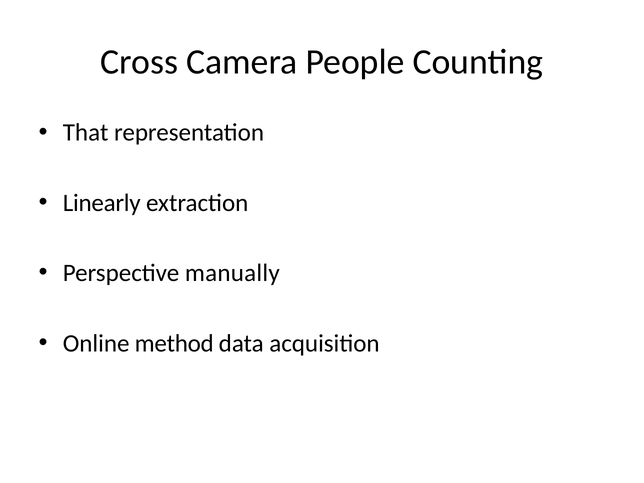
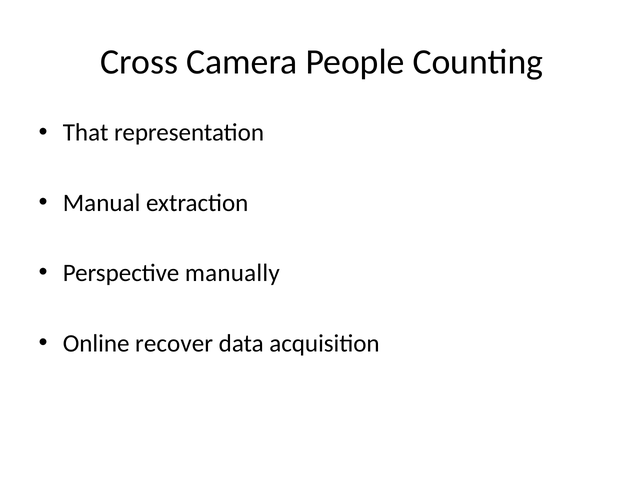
Linearly: Linearly -> Manual
method: method -> recover
